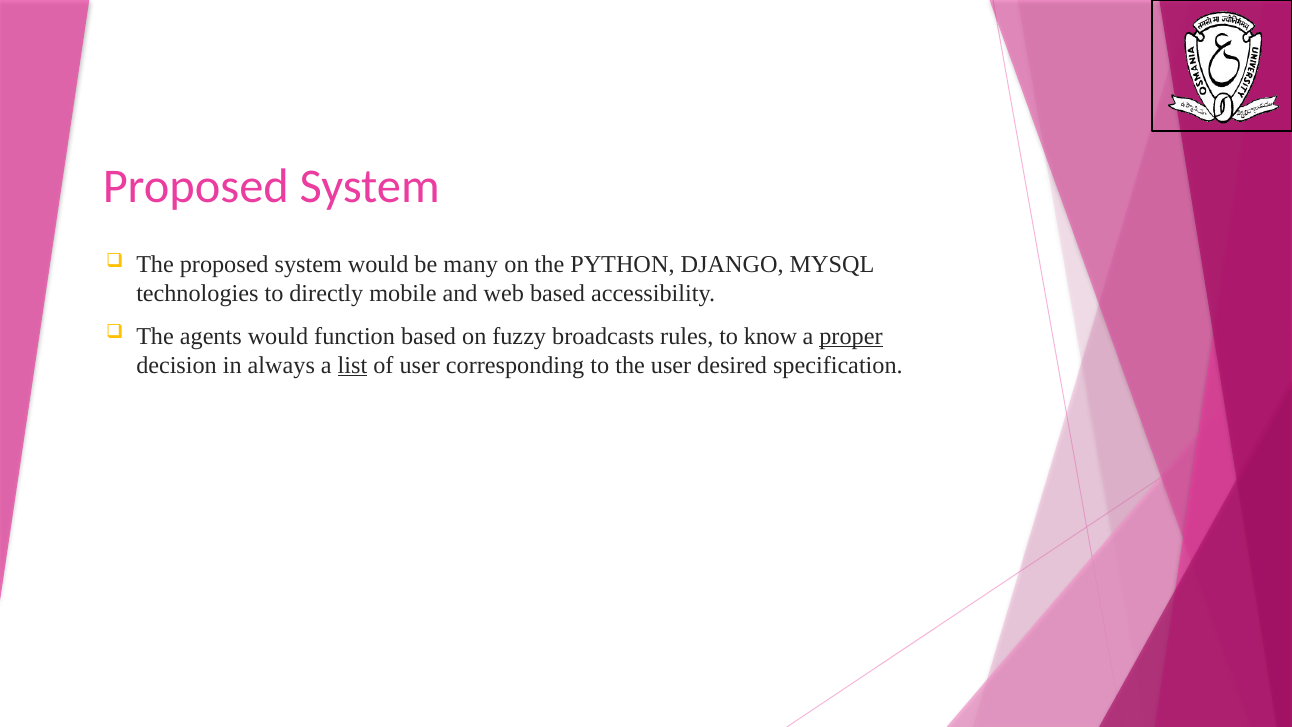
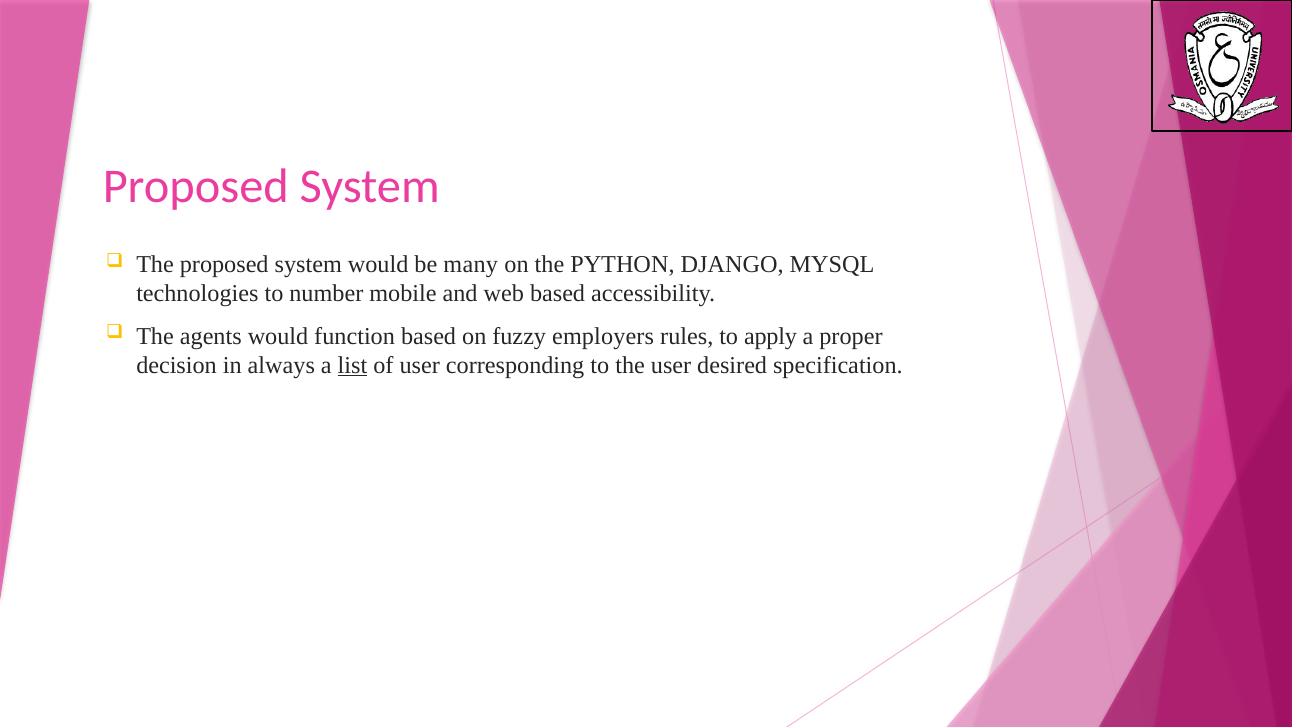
directly: directly -> number
broadcasts: broadcasts -> employers
know: know -> apply
proper underline: present -> none
